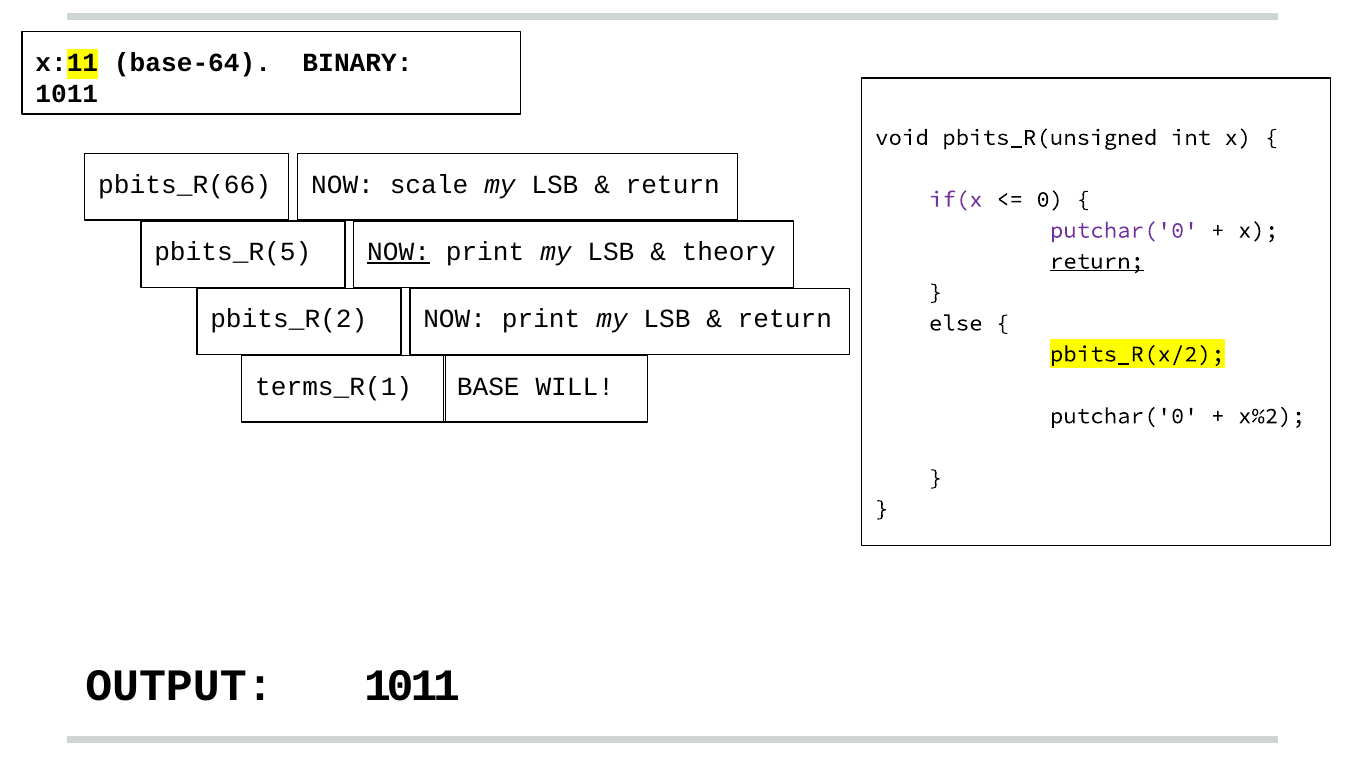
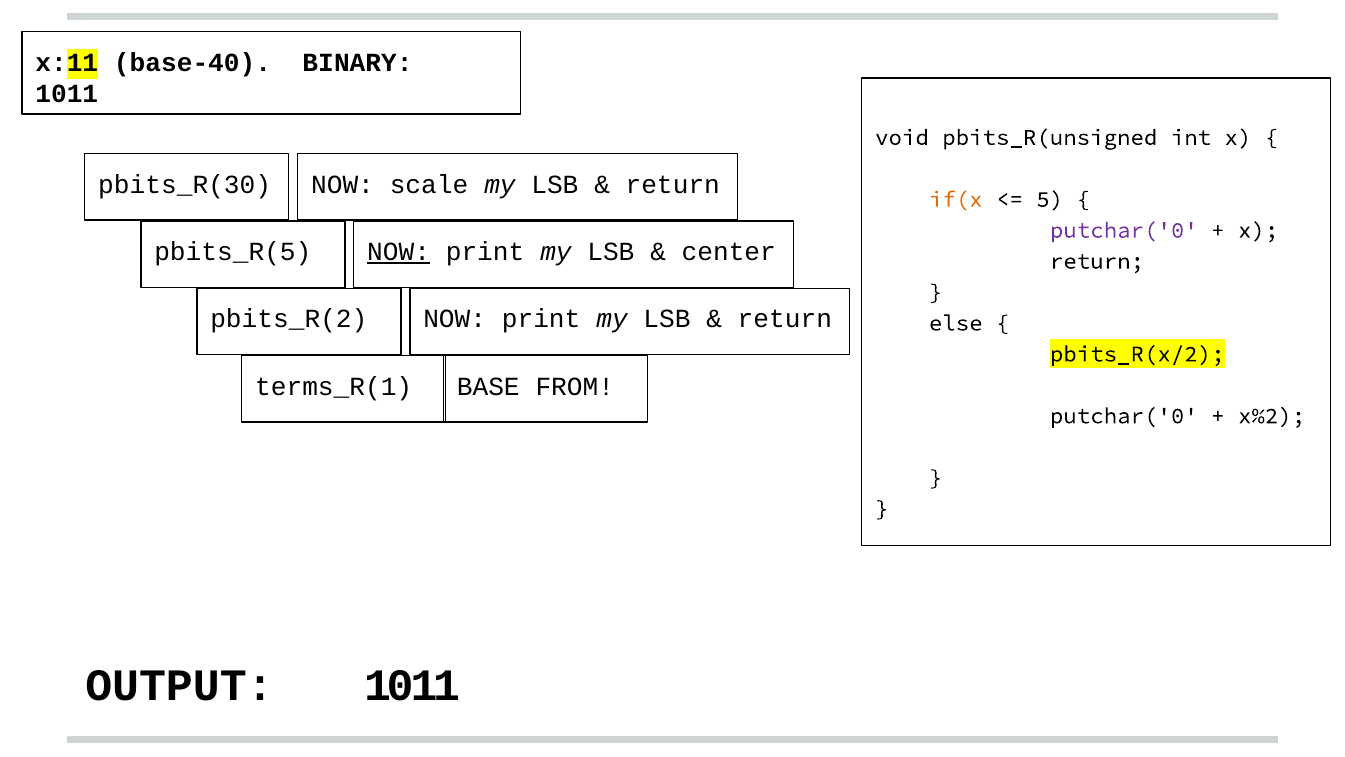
base-64: base-64 -> base-40
pbits_R(66: pbits_R(66 -> pbits_R(30
if(x colour: purple -> orange
0 at (1050, 199): 0 -> 5
theory: theory -> center
return at (1097, 261) underline: present -> none
WILL: WILL -> FROM
